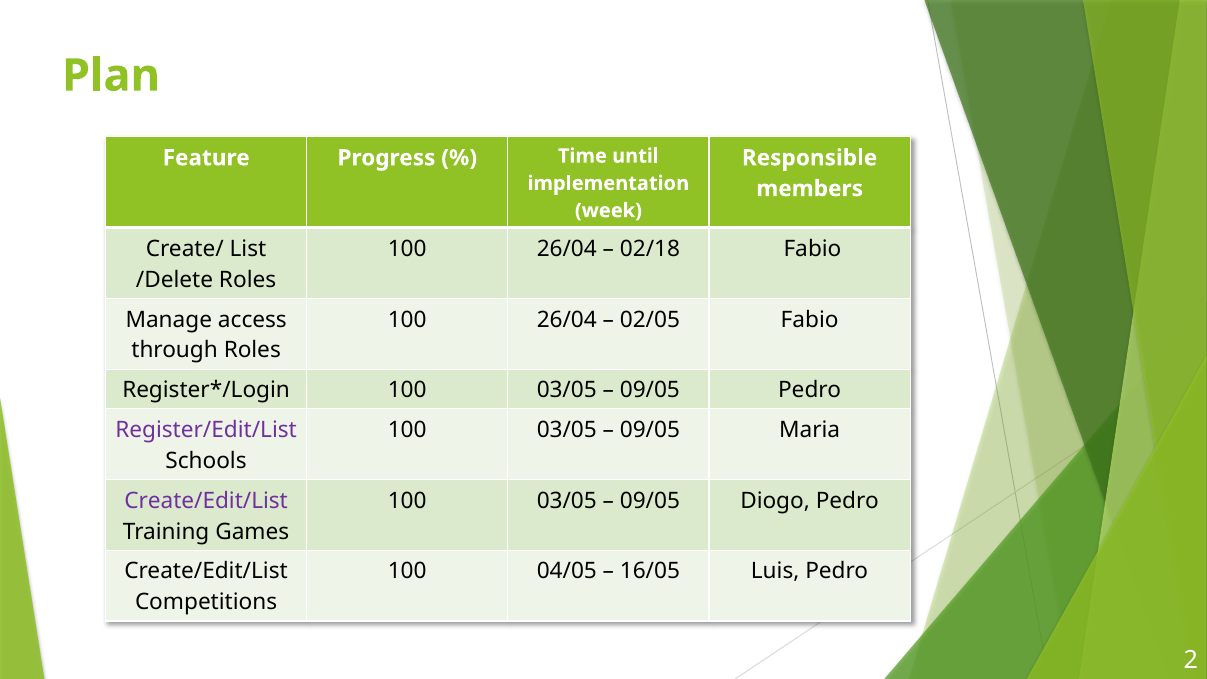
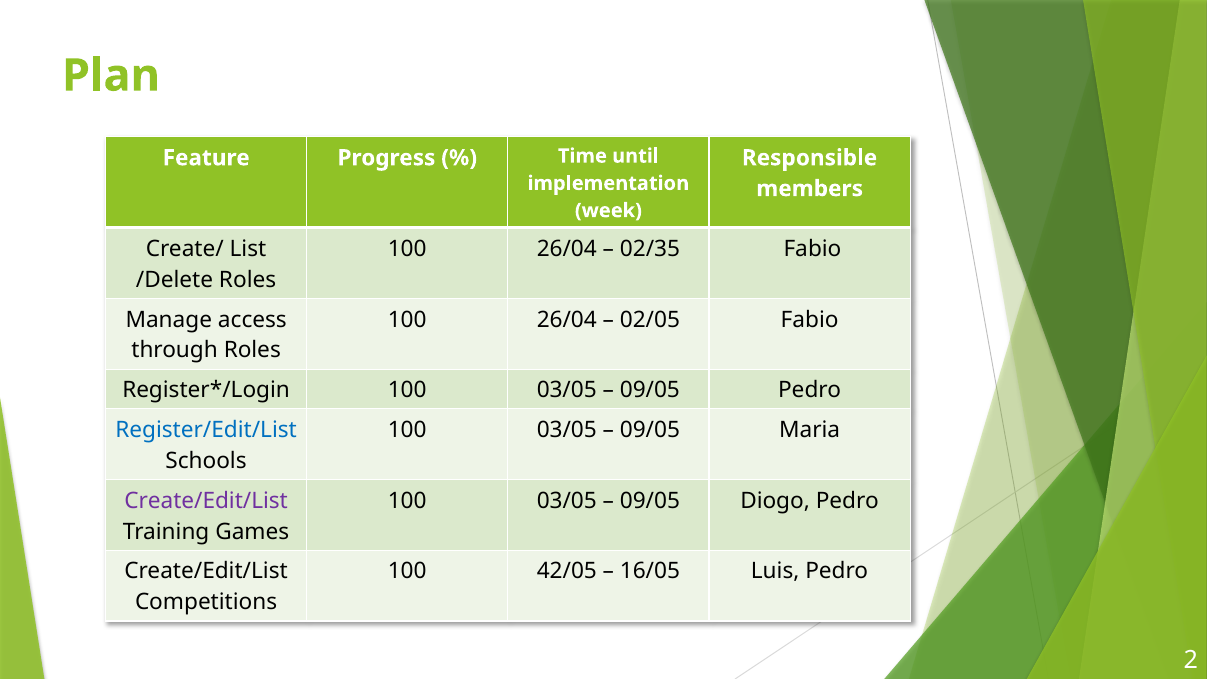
02/18: 02/18 -> 02/35
Register/Edit/List colour: purple -> blue
04/05: 04/05 -> 42/05
